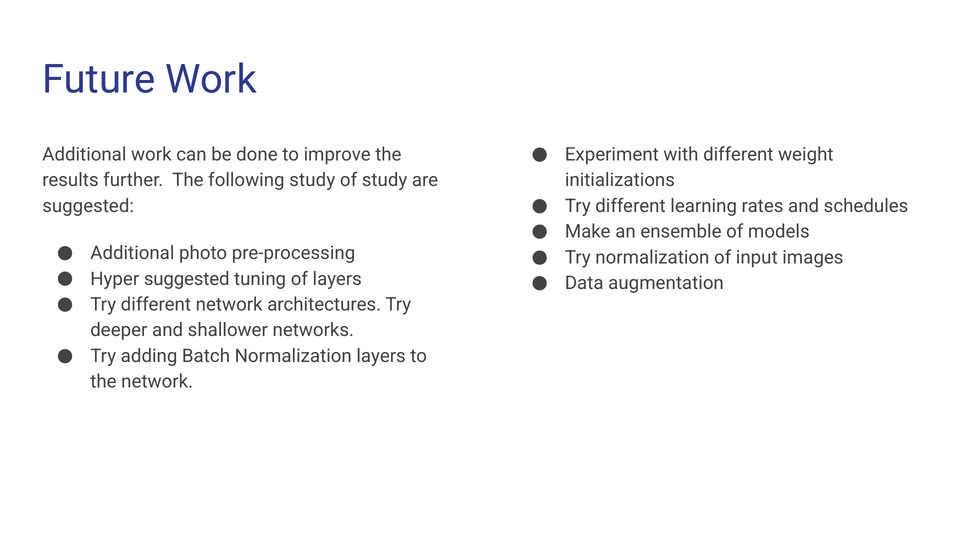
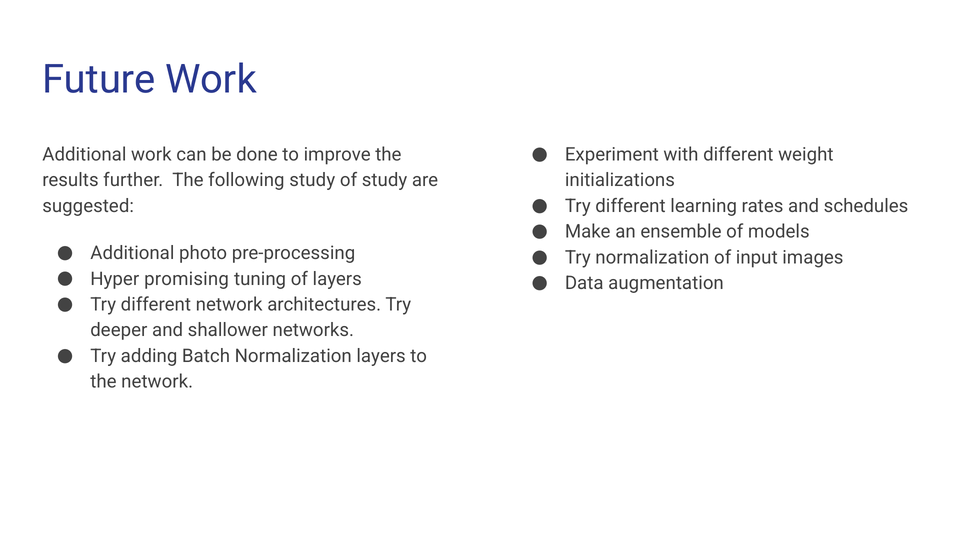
Hyper suggested: suggested -> promising
